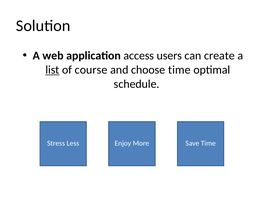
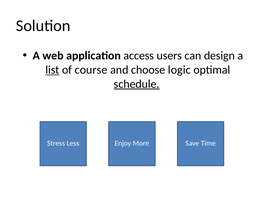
create: create -> design
choose time: time -> logic
schedule underline: none -> present
